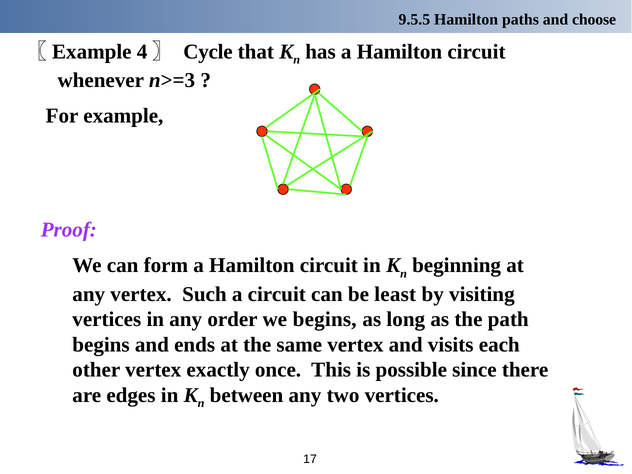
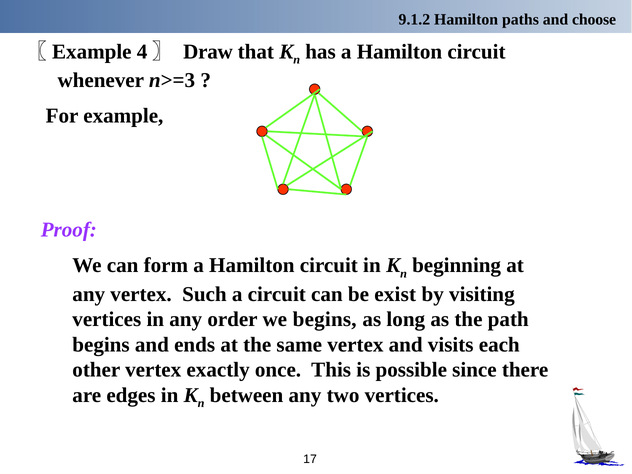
9.5.5: 9.5.5 -> 9.1.2
Cycle: Cycle -> Draw
least: least -> exist
